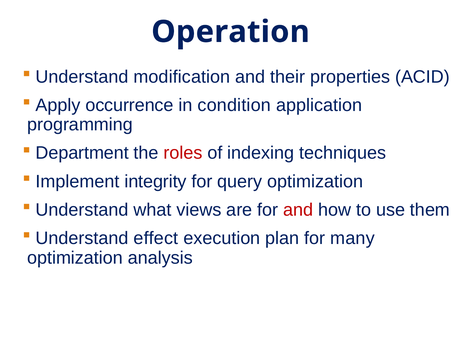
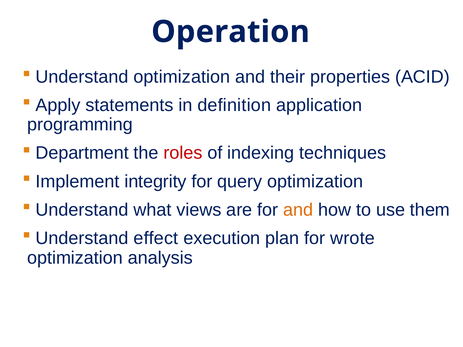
Understand modification: modification -> optimization
occurrence: occurrence -> statements
condition: condition -> definition
and at (298, 210) colour: red -> orange
many: many -> wrote
